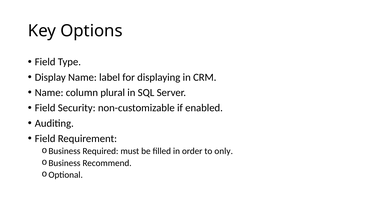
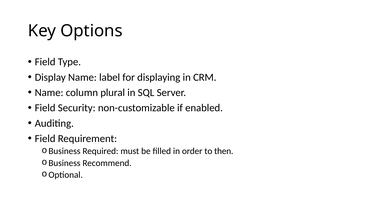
only: only -> then
